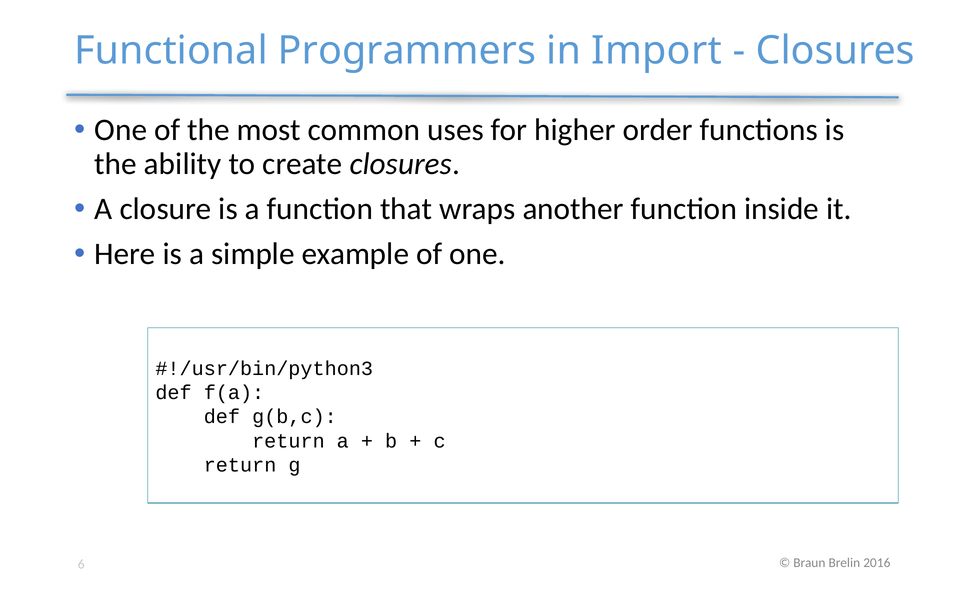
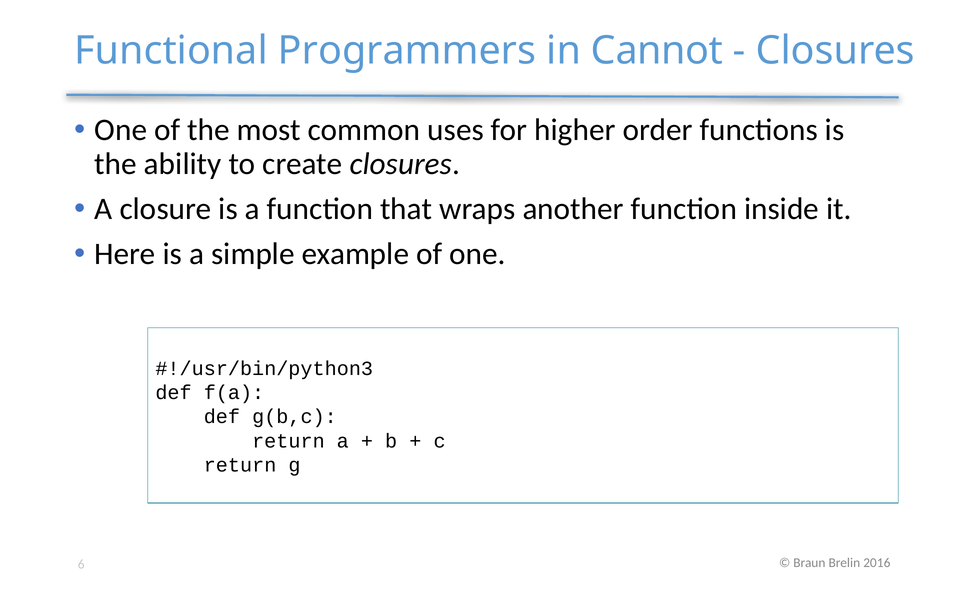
Import: Import -> Cannot
